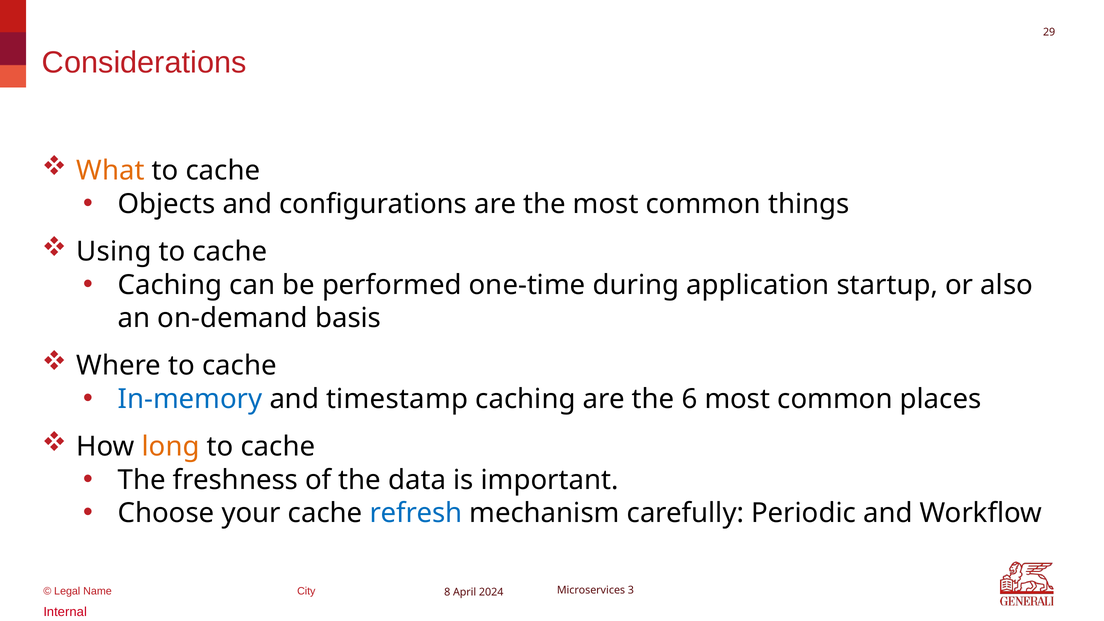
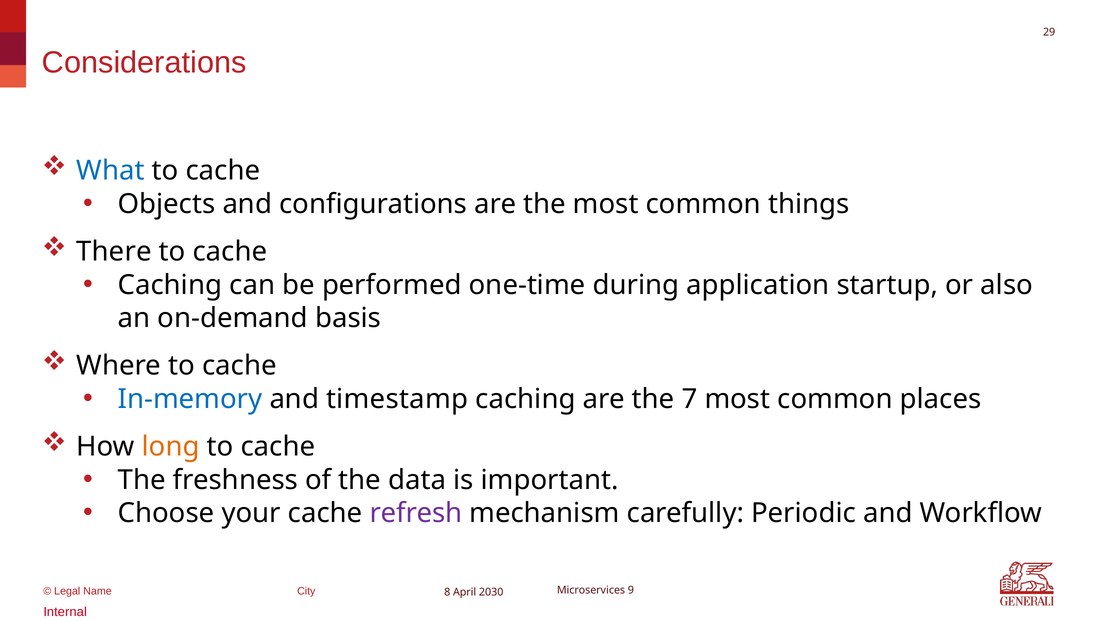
What colour: orange -> blue
Using: Using -> There
6: 6 -> 7
refresh colour: blue -> purple
3: 3 -> 9
2024: 2024 -> 2030
